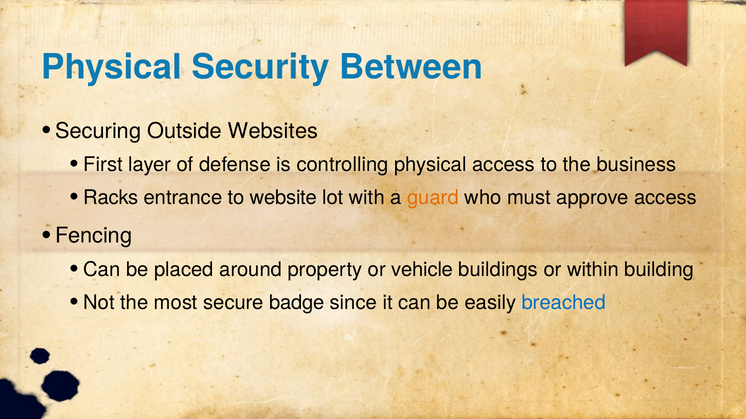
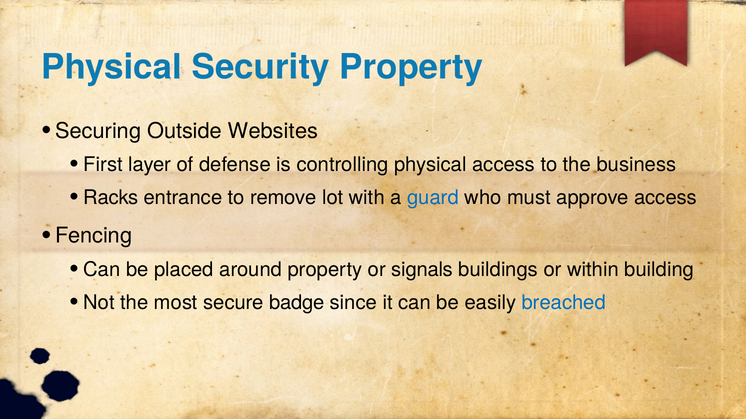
Security Between: Between -> Property
website: website -> remove
guard colour: orange -> blue
vehicle: vehicle -> signals
